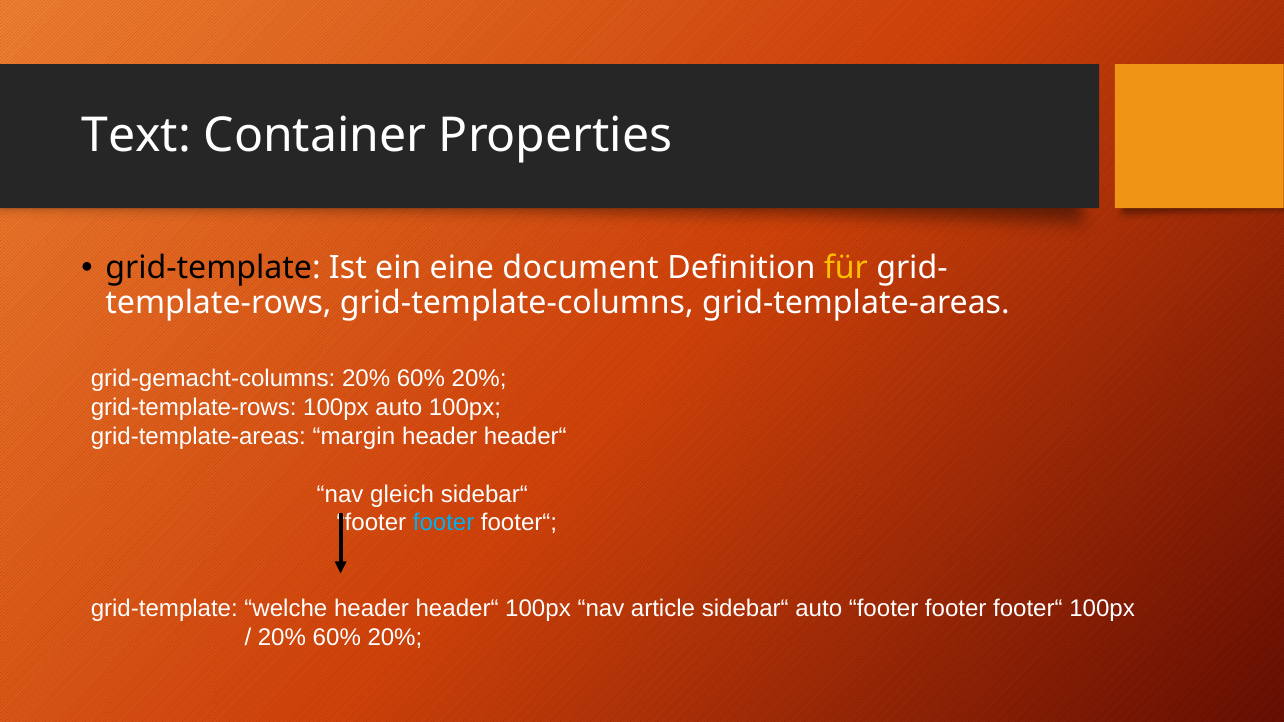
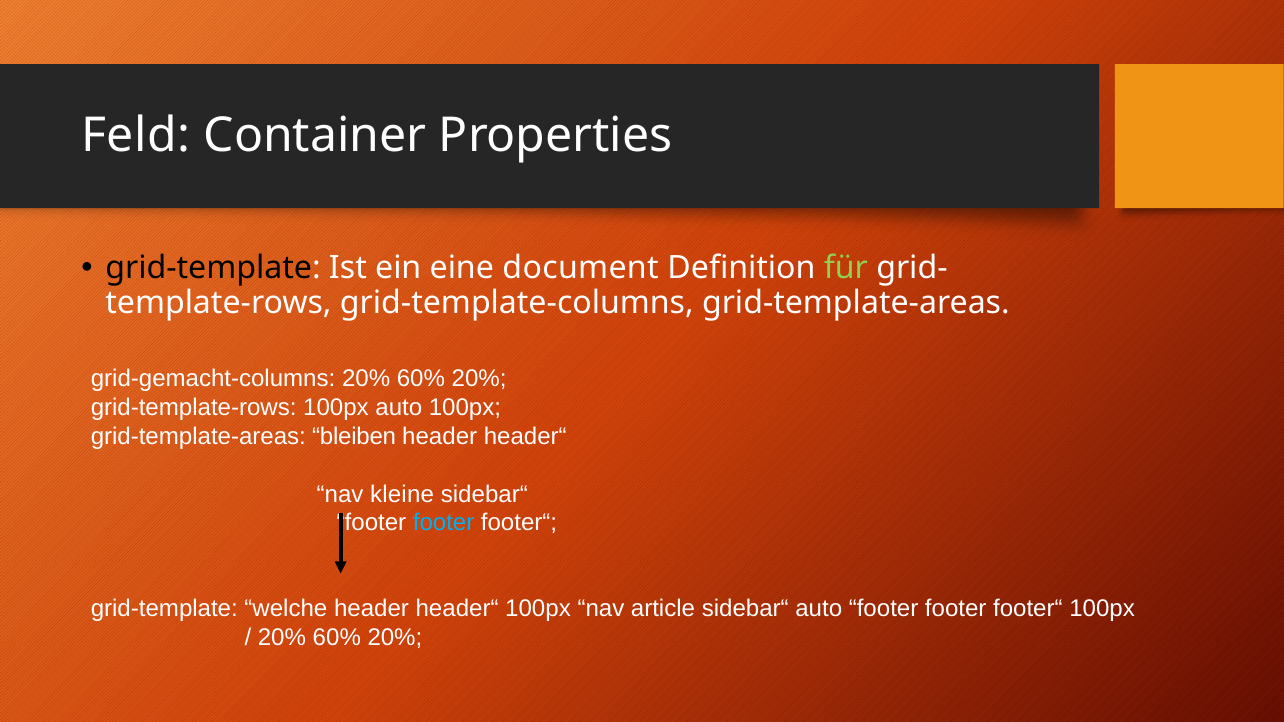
Text: Text -> Feld
für colour: yellow -> light green
margin: margin -> bleiben
gleich: gleich -> kleine
